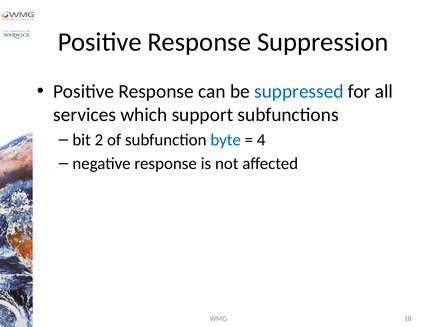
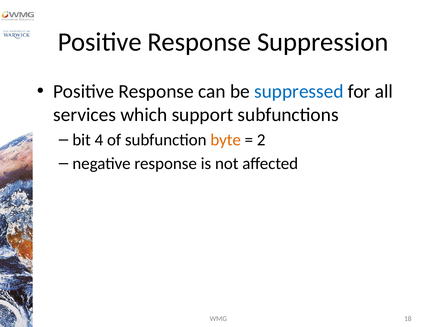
2: 2 -> 4
byte colour: blue -> orange
4: 4 -> 2
